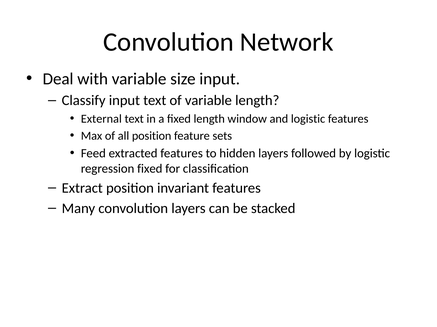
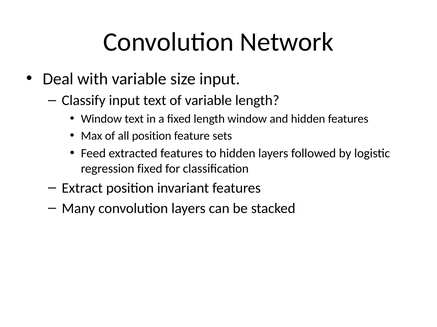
External at (101, 119): External -> Window
and logistic: logistic -> hidden
